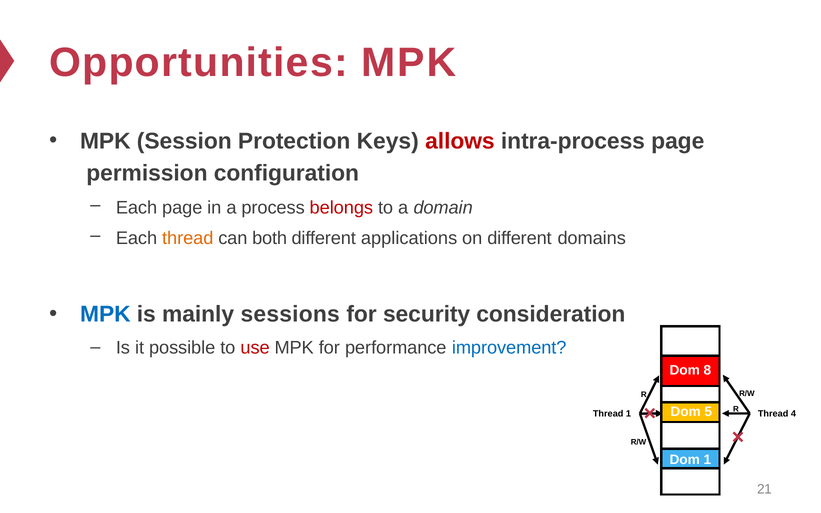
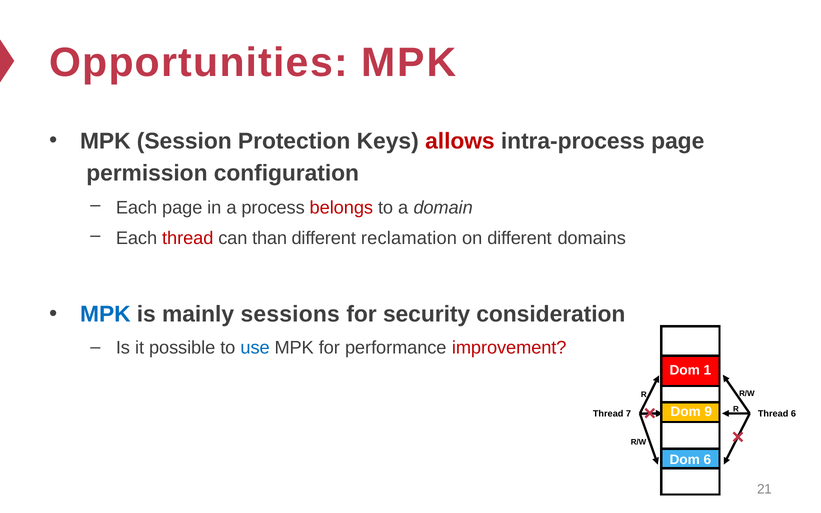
thread at (188, 239) colour: orange -> red
both: both -> than
applications: applications -> reclamation
use colour: red -> blue
improvement colour: blue -> red
8: 8 -> 1
5: 5 -> 9
Thread 1: 1 -> 7
Thread 4: 4 -> 6
Dom 1: 1 -> 6
